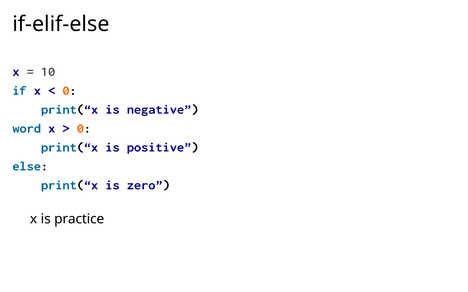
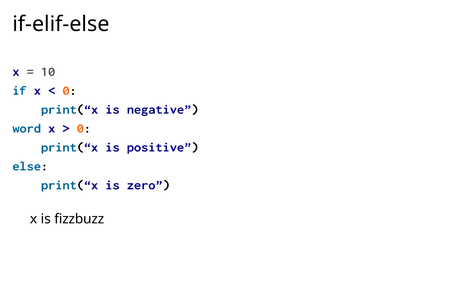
practice: practice -> fizzbuzz
